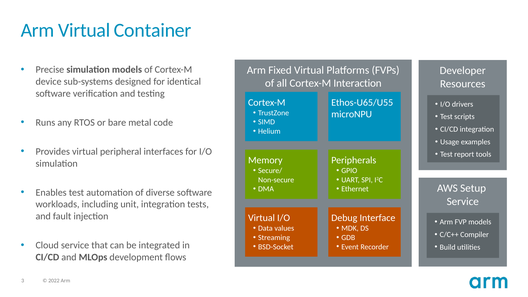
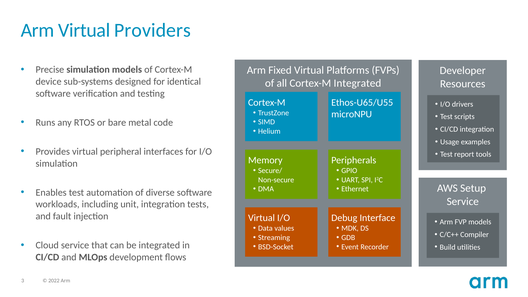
Container: Container -> Providers
Cortex-M Interaction: Interaction -> Integrated
